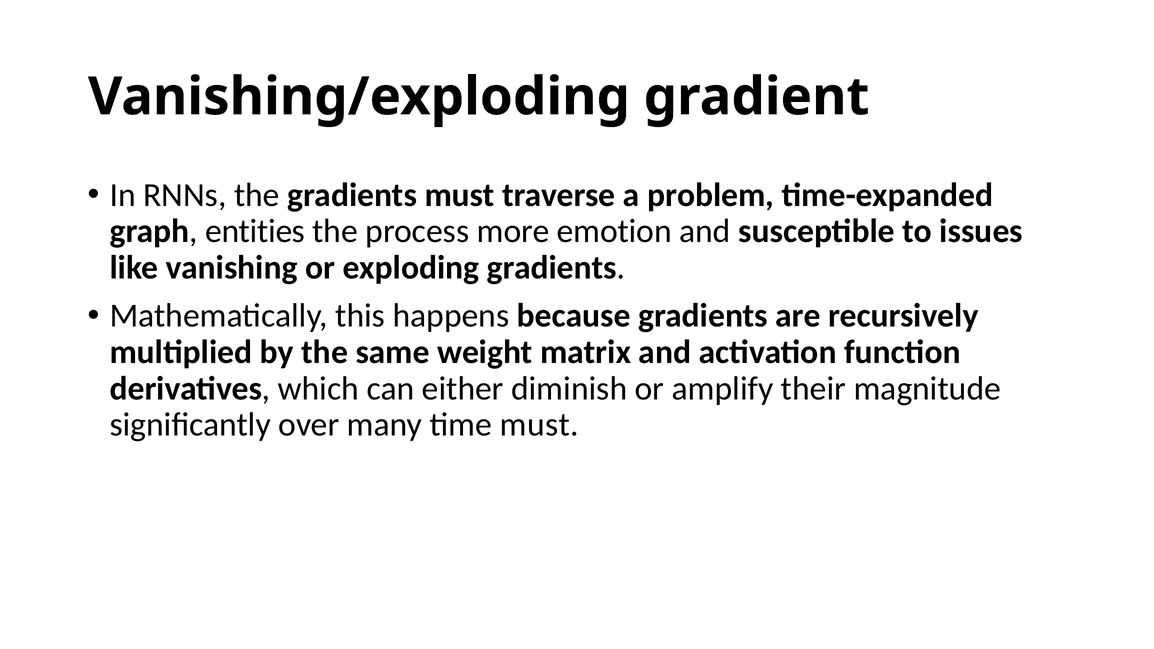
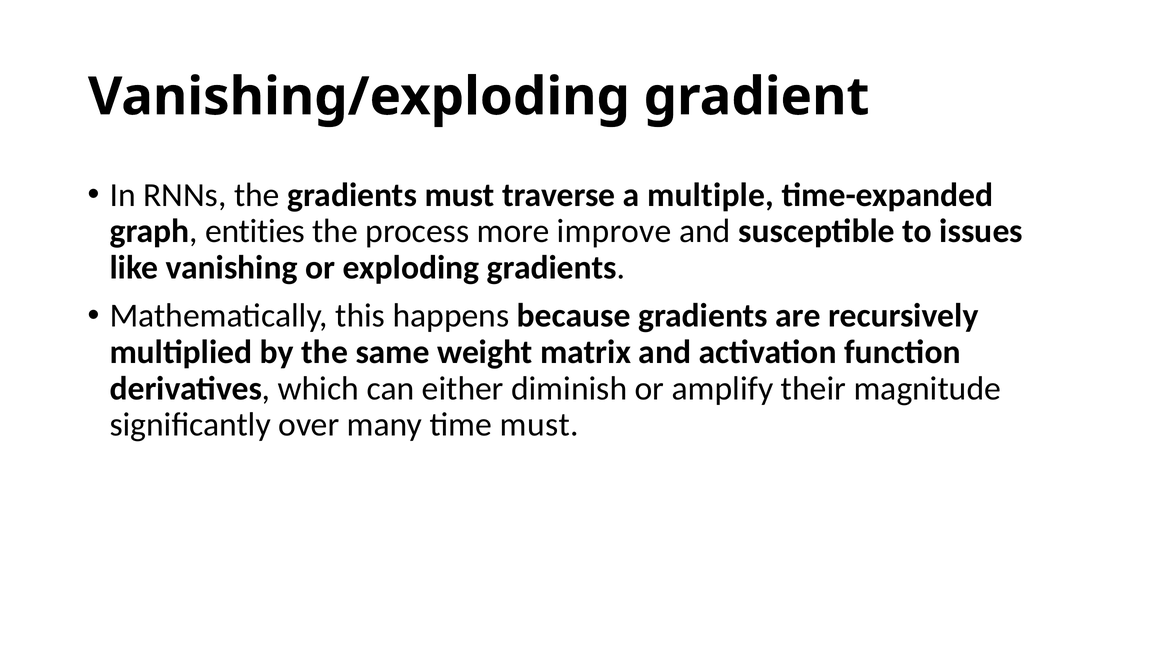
problem: problem -> multiple
emotion: emotion -> improve
